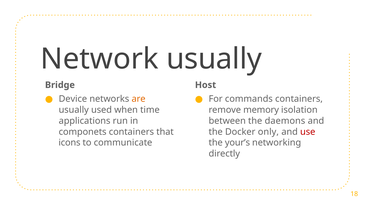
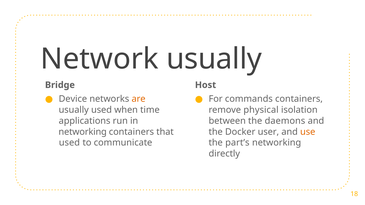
memory: memory -> physical
componets at (83, 132): componets -> networking
only: only -> user
use colour: red -> orange
icons at (69, 143): icons -> used
your’s: your’s -> part’s
